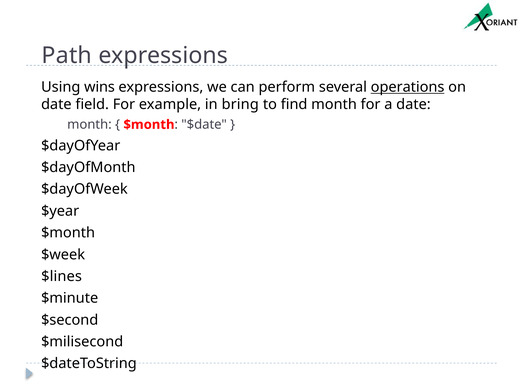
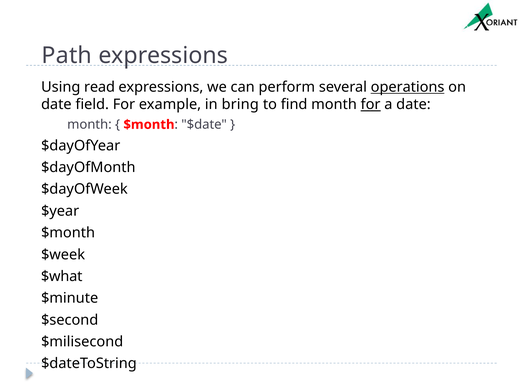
wins: wins -> read
for at (371, 105) underline: none -> present
$lines: $lines -> $what
